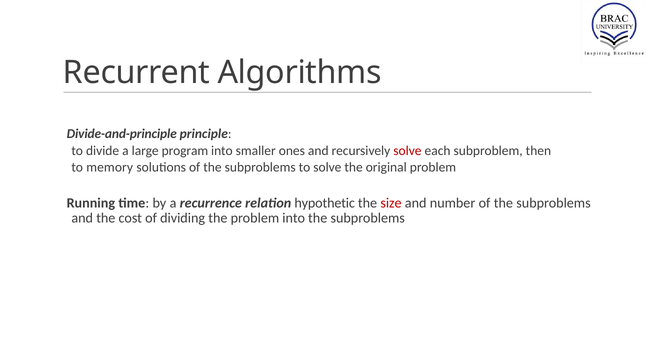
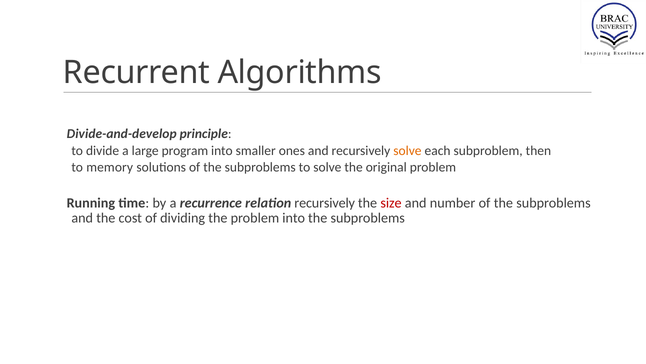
Divide-and-principle: Divide-and-principle -> Divide-and-develop
solve at (407, 150) colour: red -> orange
relation hypothetic: hypothetic -> recursively
